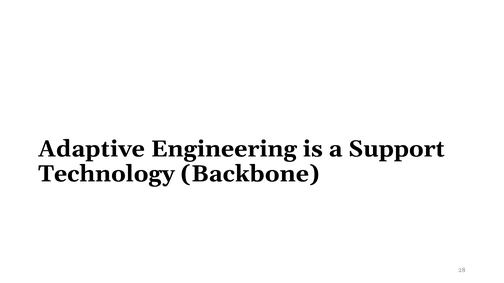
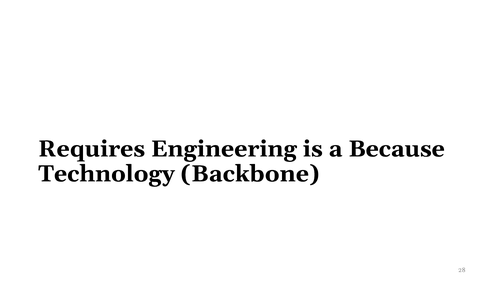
Adaptive: Adaptive -> Requires
Support: Support -> Because
